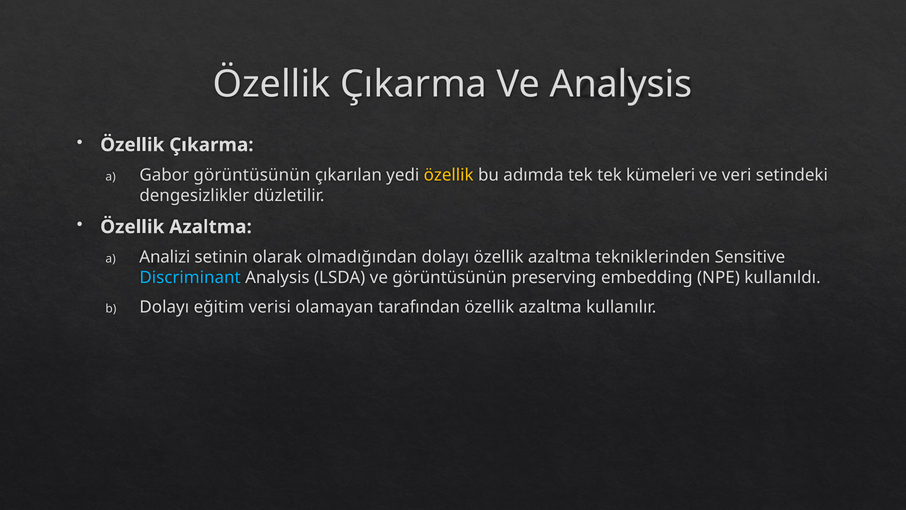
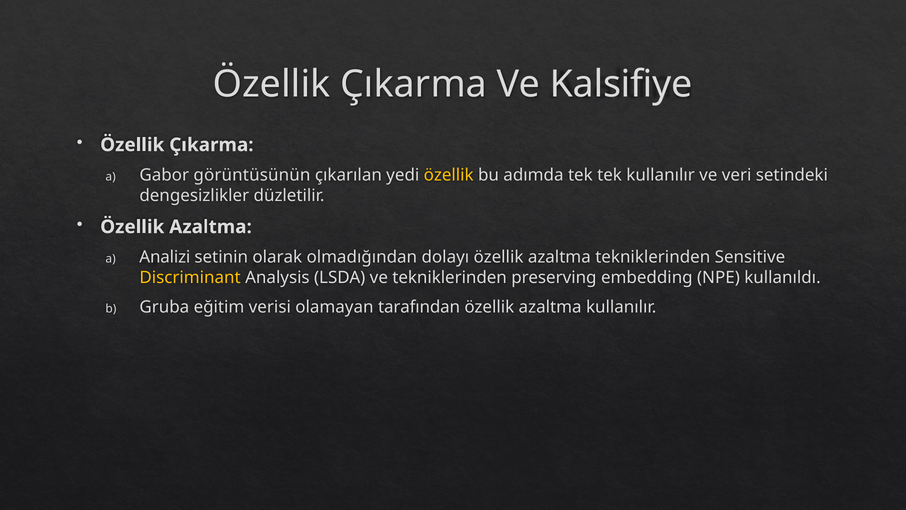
Ve Analysis: Analysis -> Kalsifiye
tek kümeleri: kümeleri -> kullanılır
Discriminant colour: light blue -> yellow
ve görüntüsünün: görüntüsünün -> tekniklerinden
Dolayı at (164, 307): Dolayı -> Gruba
